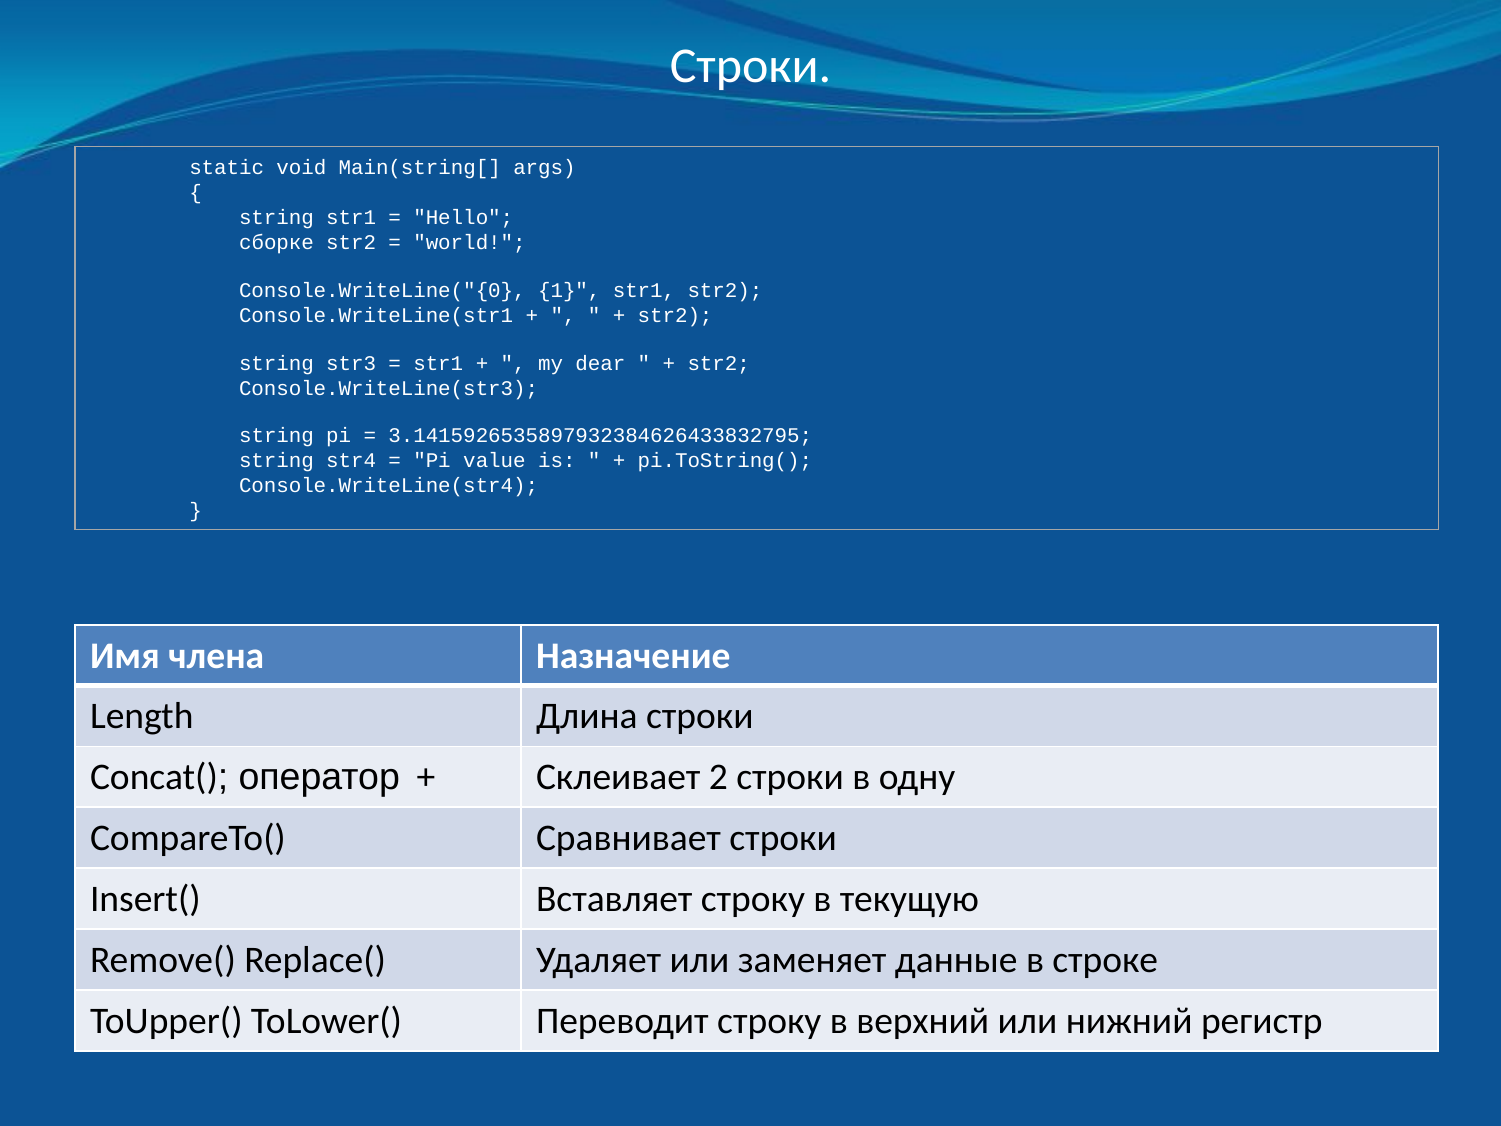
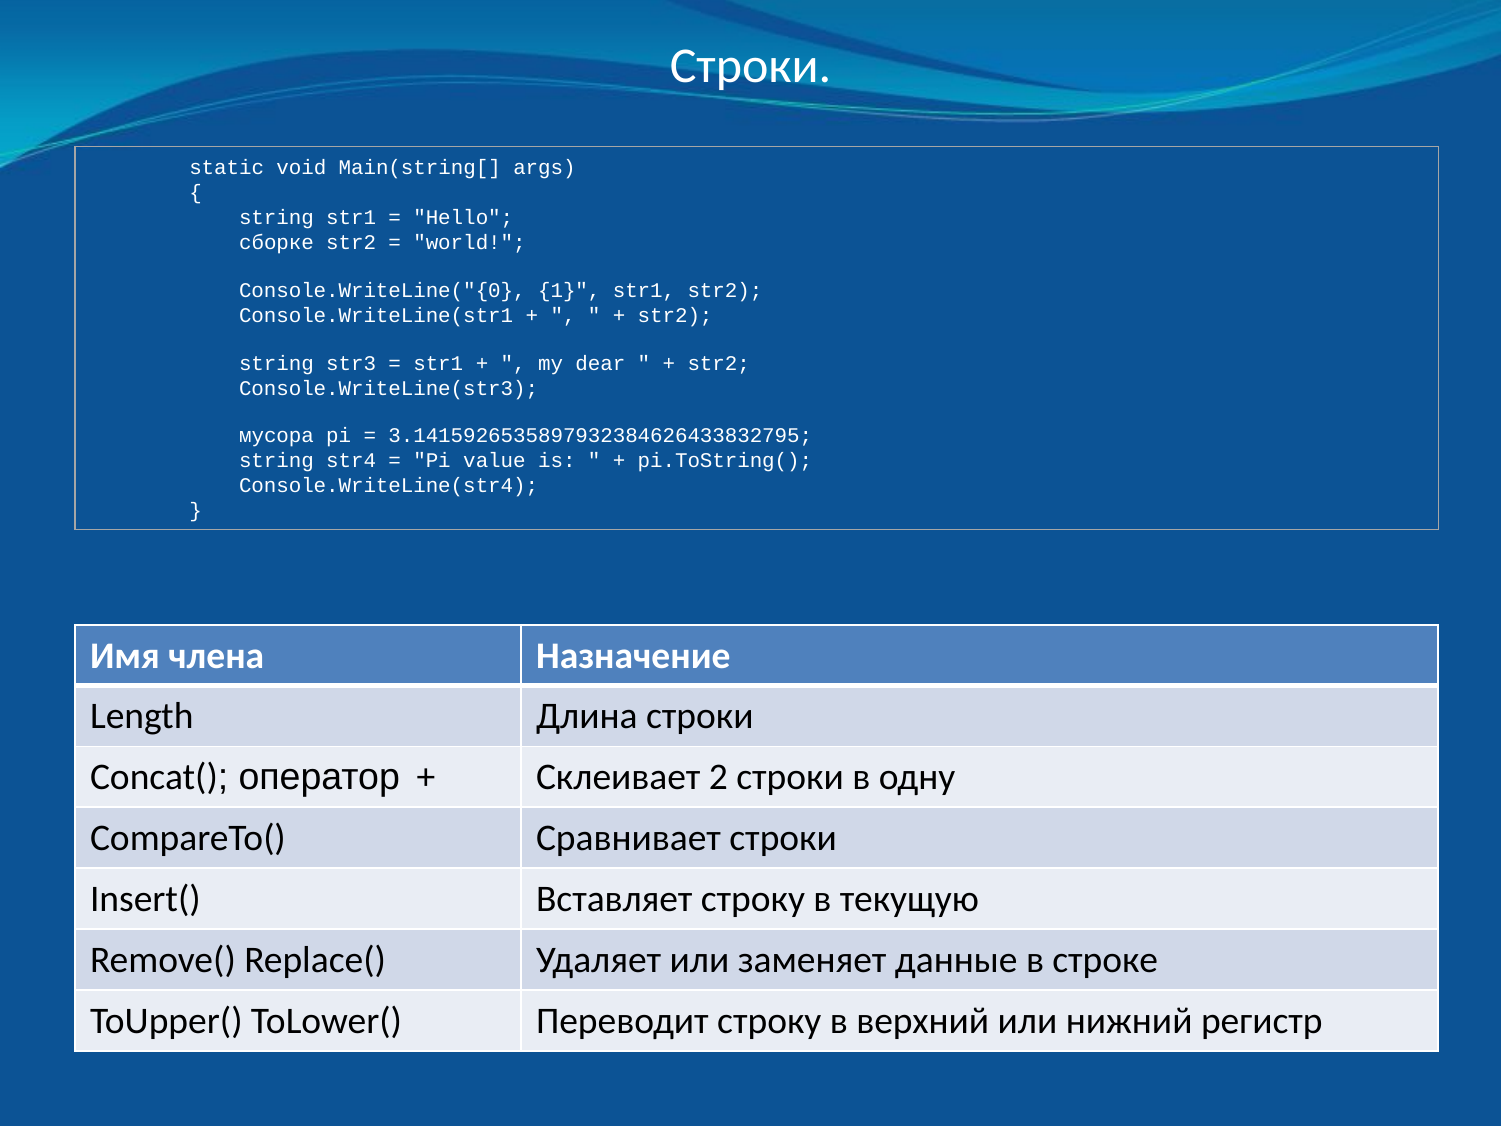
string at (277, 436): string -> мусора
